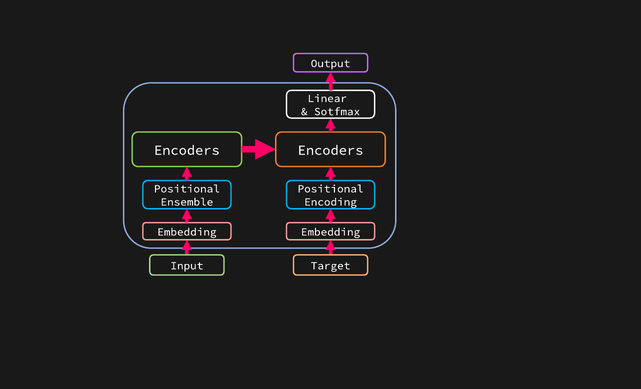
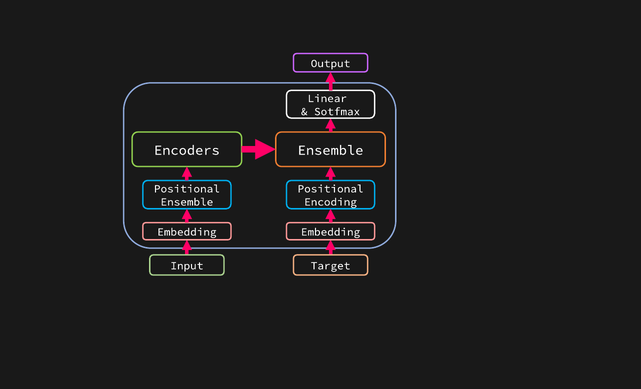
Encoders Encoders: Encoders -> Ensemble
